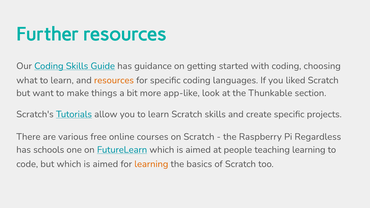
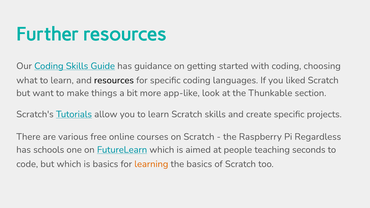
resources at (114, 80) colour: orange -> black
teaching learning: learning -> seconds
but which is aimed: aimed -> basics
